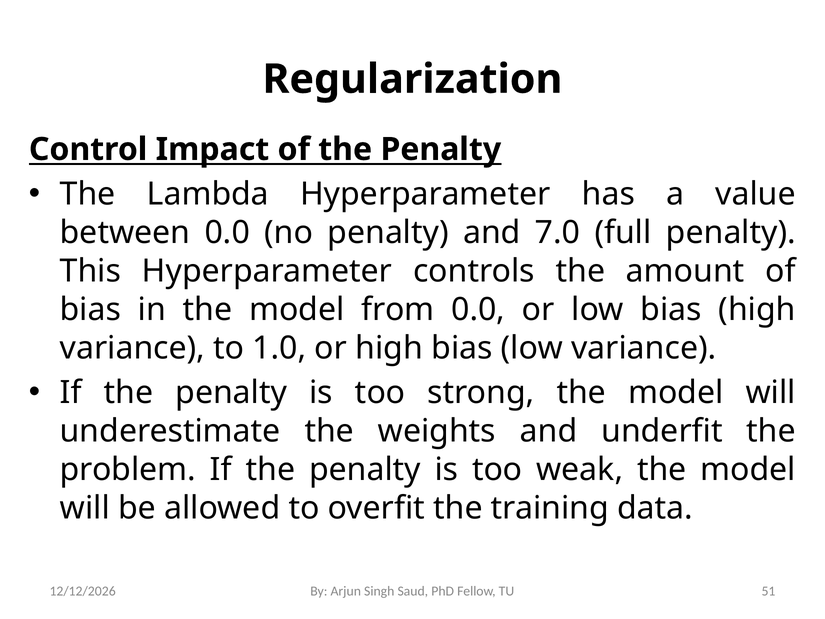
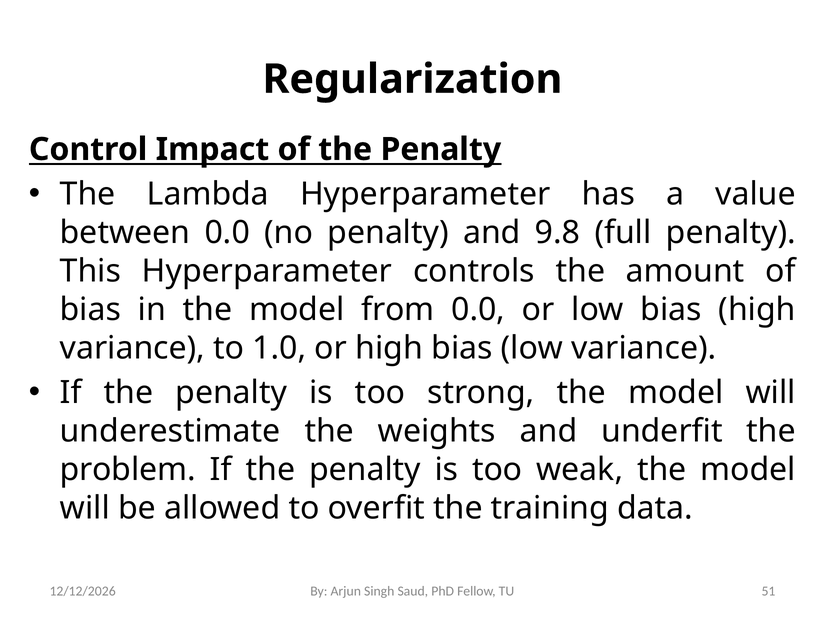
7.0: 7.0 -> 9.8
